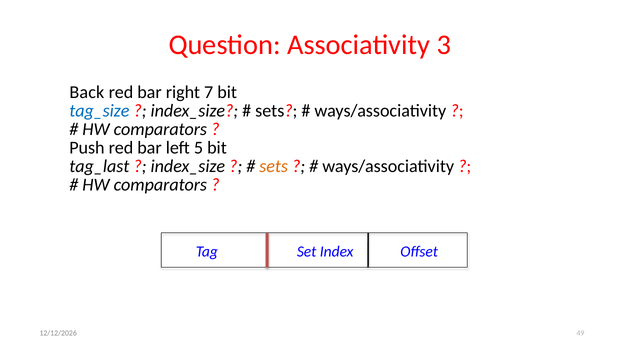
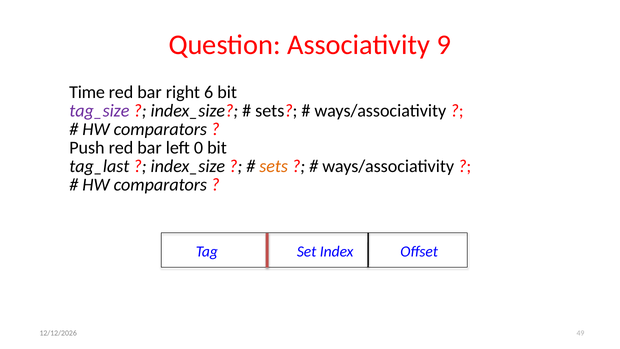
3: 3 -> 9
Back: Back -> Time
7: 7 -> 6
tag_size colour: blue -> purple
5: 5 -> 0
